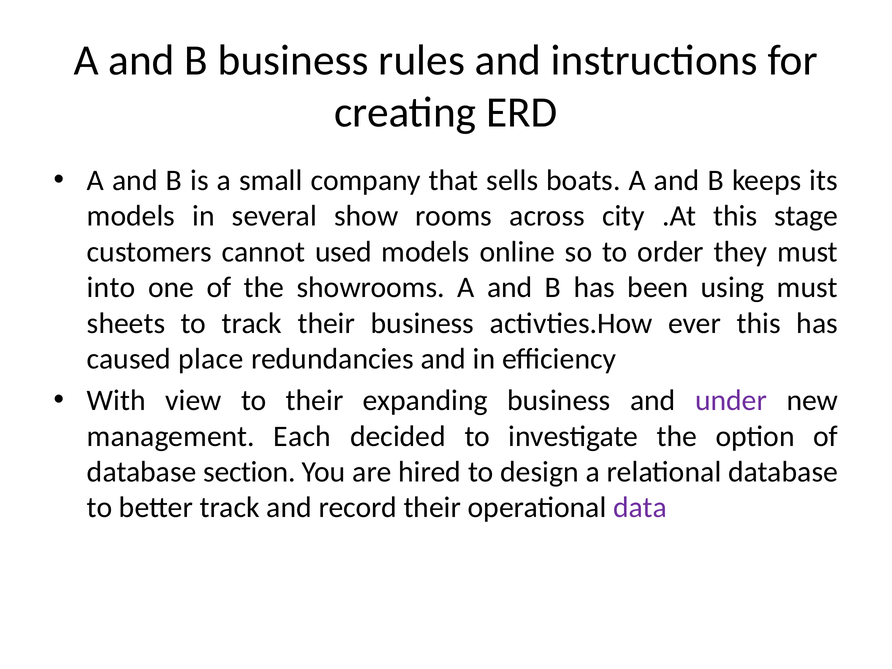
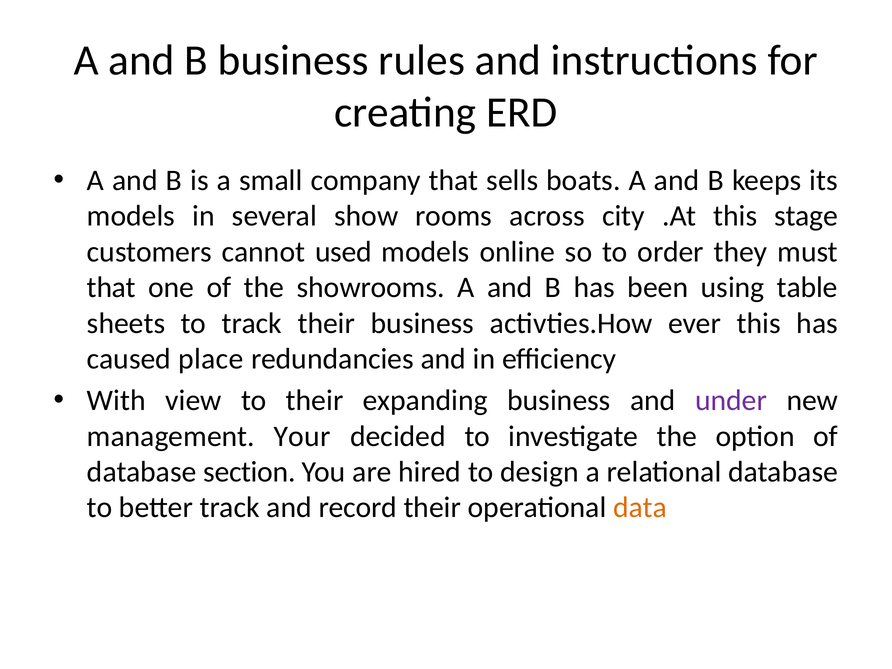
into at (111, 288): into -> that
using must: must -> table
Each: Each -> Your
data colour: purple -> orange
